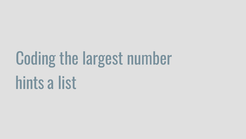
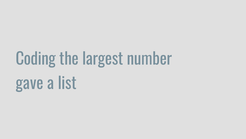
hints: hints -> gave
